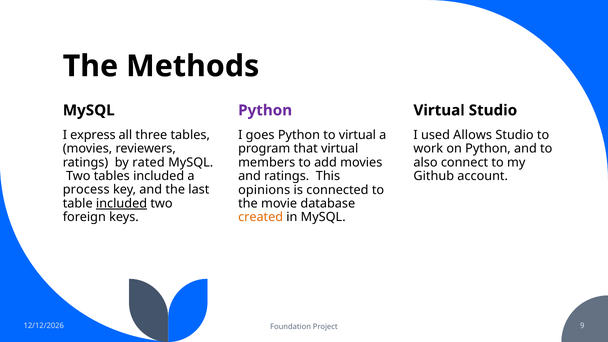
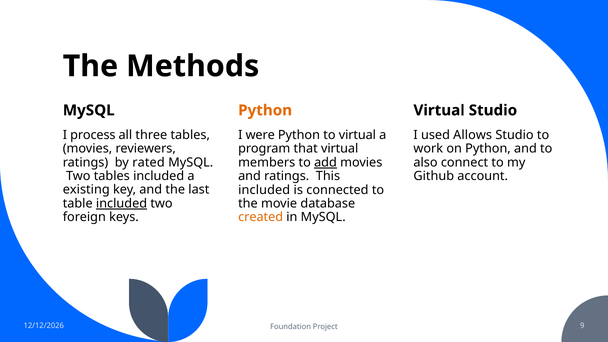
Python at (265, 110) colour: purple -> orange
express: express -> process
goes: goes -> were
add underline: none -> present
process: process -> existing
opinions at (264, 190): opinions -> included
